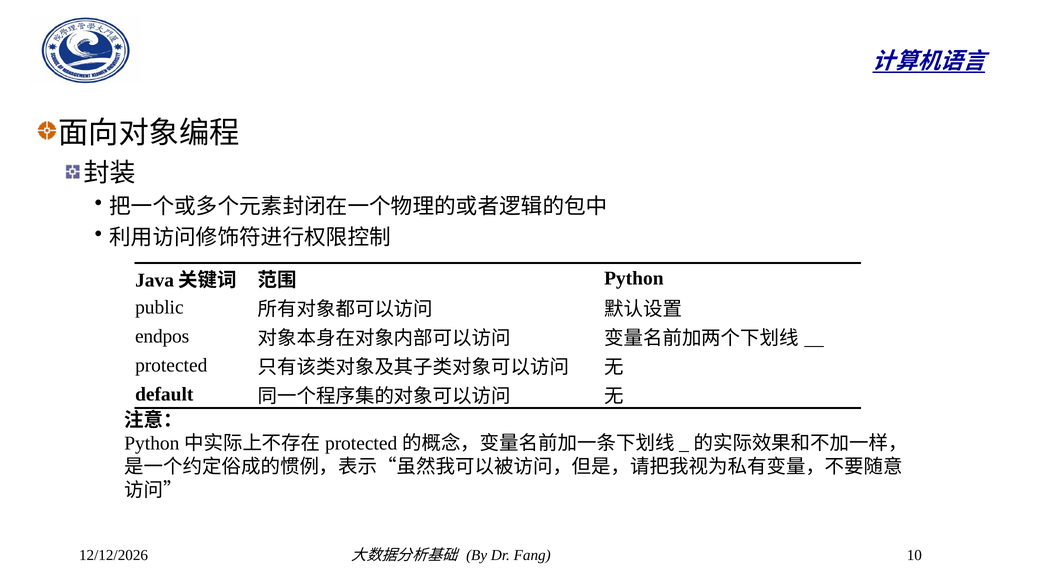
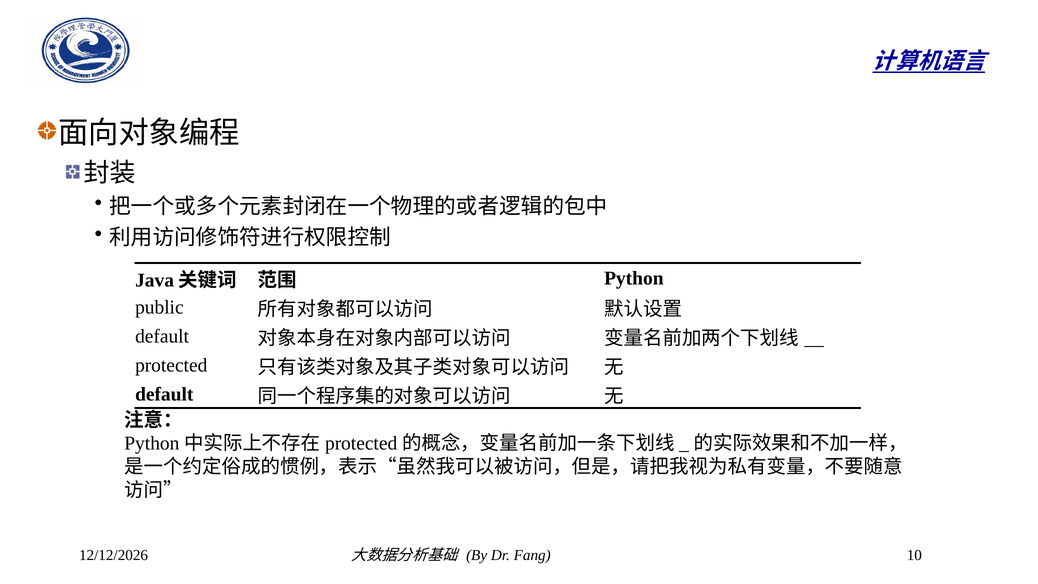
endpos at (162, 336): endpos -> default
